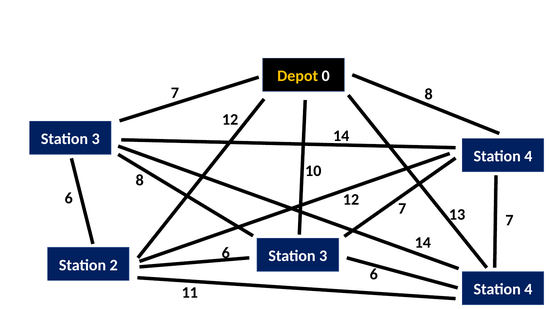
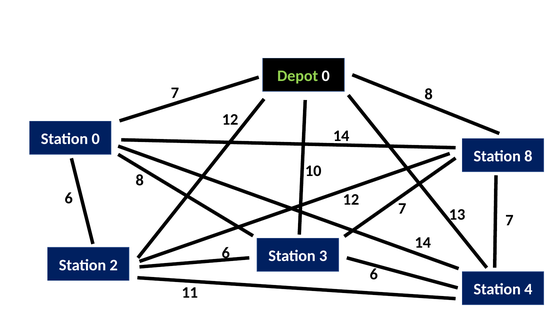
Depot colour: yellow -> light green
3 at (96, 139): 3 -> 0
4 at (528, 156): 4 -> 8
